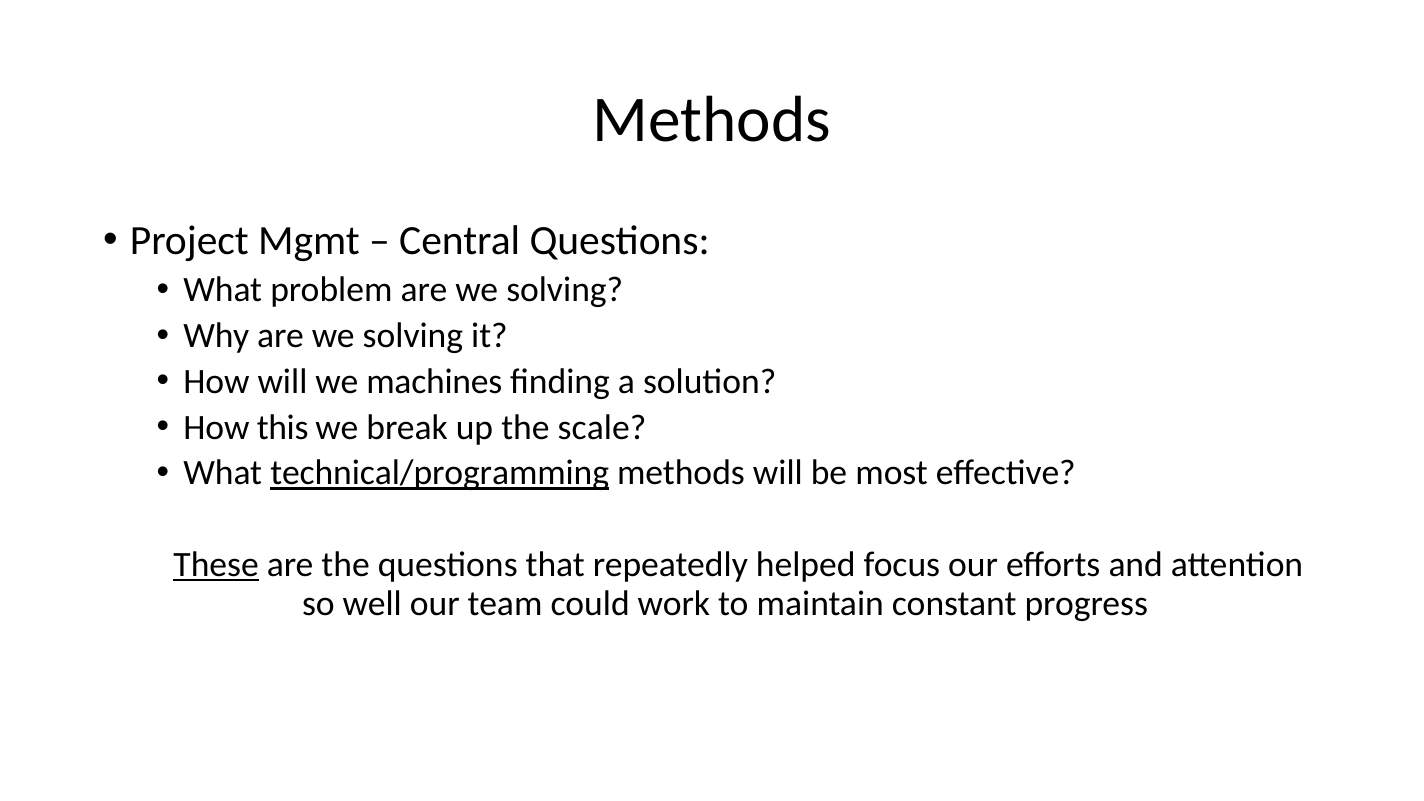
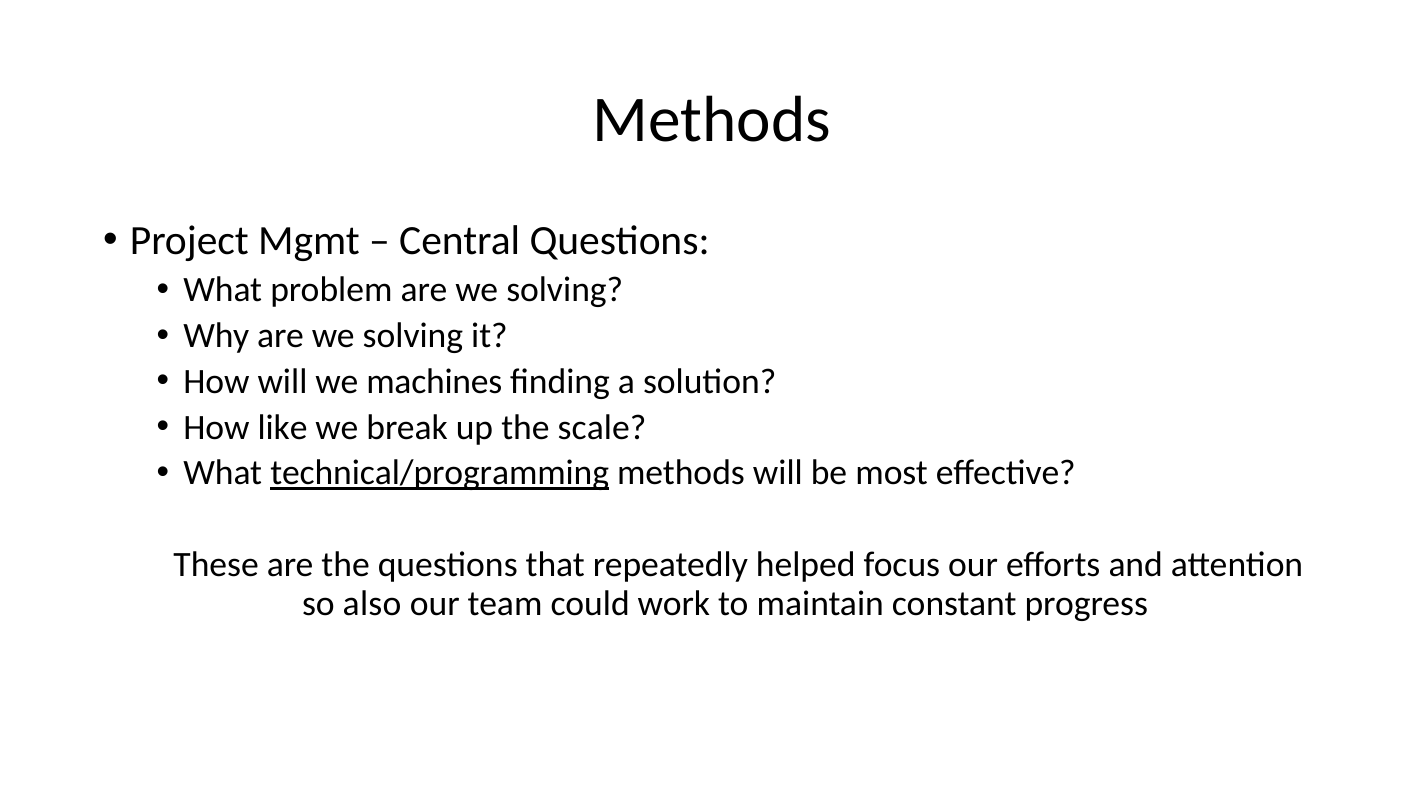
this: this -> like
These underline: present -> none
well: well -> also
